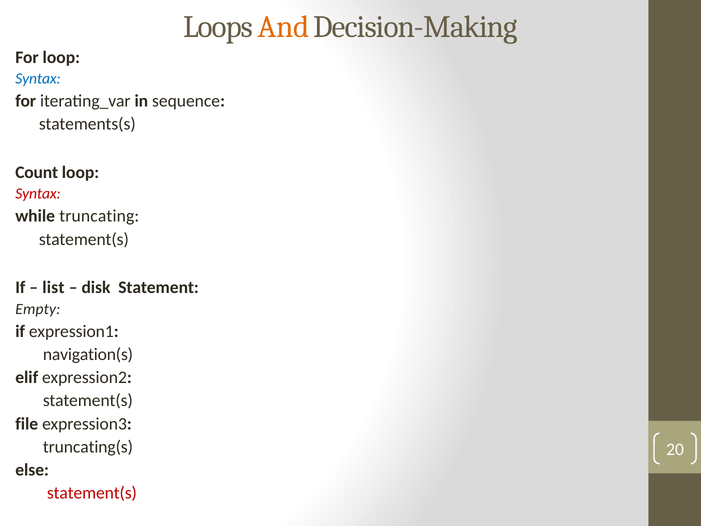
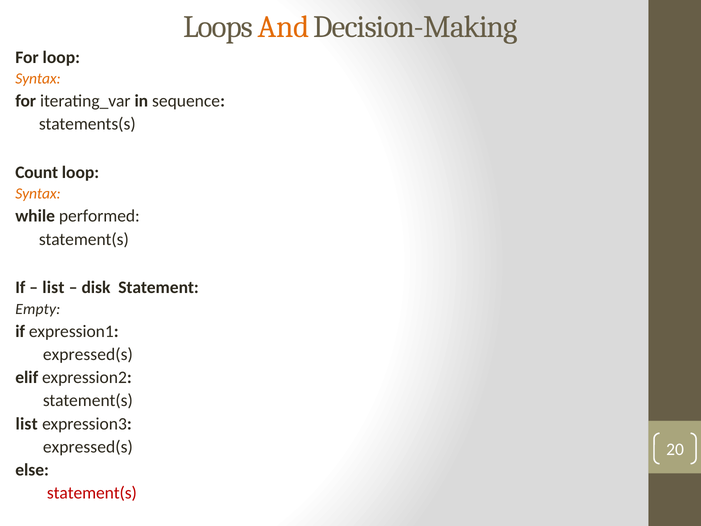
Syntax at (38, 79) colour: blue -> orange
Syntax at (38, 194) colour: red -> orange
truncating: truncating -> performed
navigation(s at (88, 354): navigation(s -> expressed(s
file at (27, 424): file -> list
truncating(s at (88, 447): truncating(s -> expressed(s
